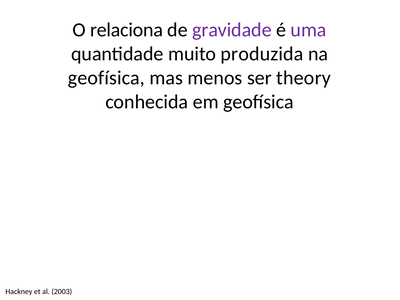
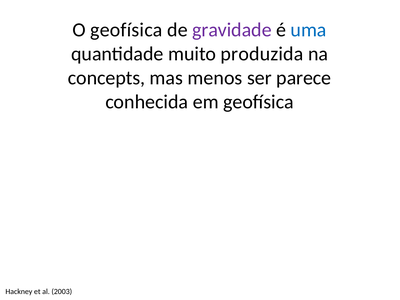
O relaciona: relaciona -> geofísica
uma colour: purple -> blue
geofísica at (106, 78): geofísica -> concepts
theory: theory -> parece
